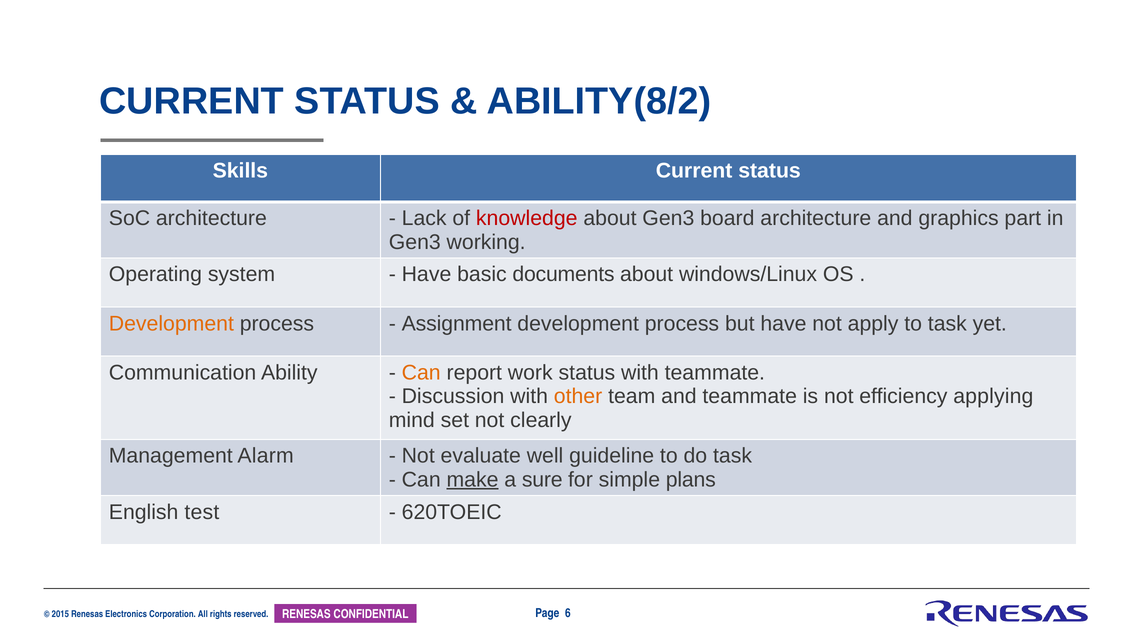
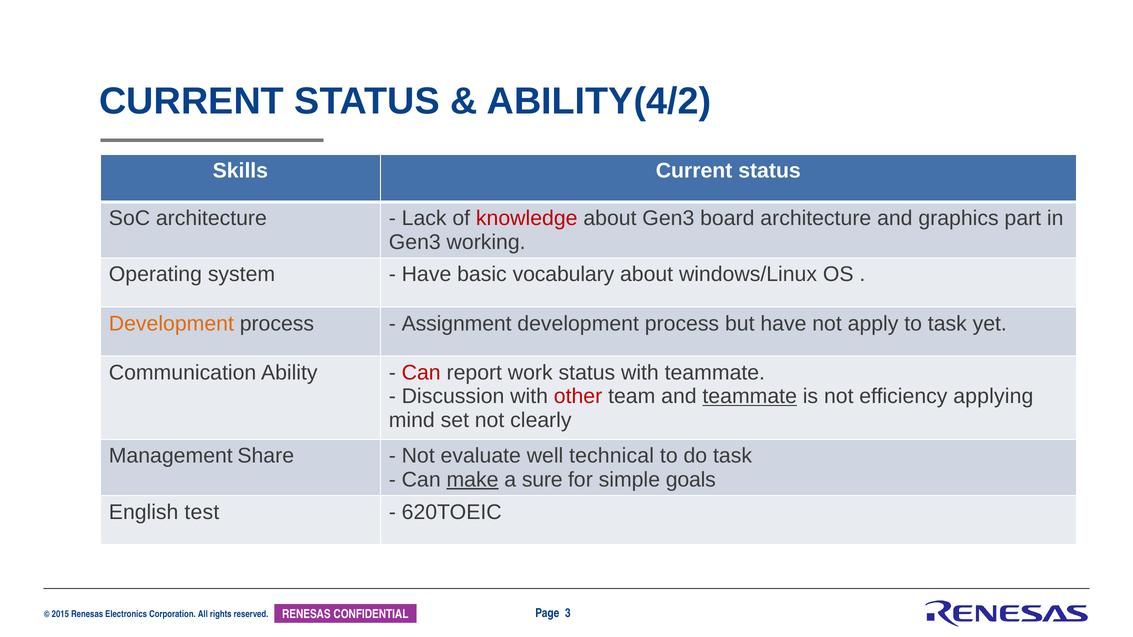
ABILITY(8/2: ABILITY(8/2 -> ABILITY(4/2
documents: documents -> vocabulary
Can at (421, 373) colour: orange -> red
other colour: orange -> red
teammate at (750, 397) underline: none -> present
Alarm: Alarm -> Share
guideline: guideline -> technical
plans: plans -> goals
6: 6 -> 3
